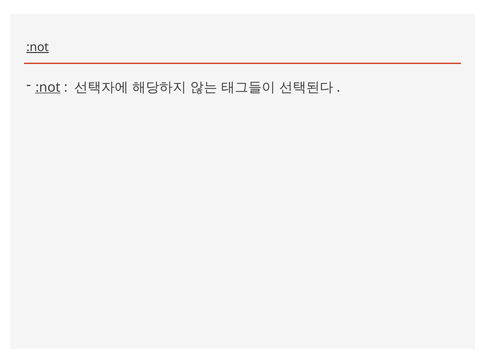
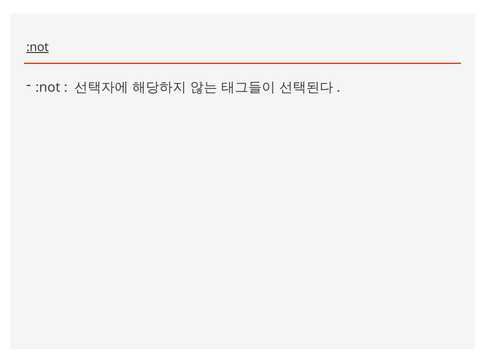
:not at (48, 87) underline: present -> none
